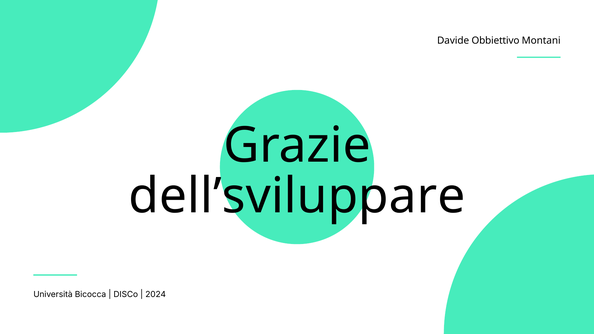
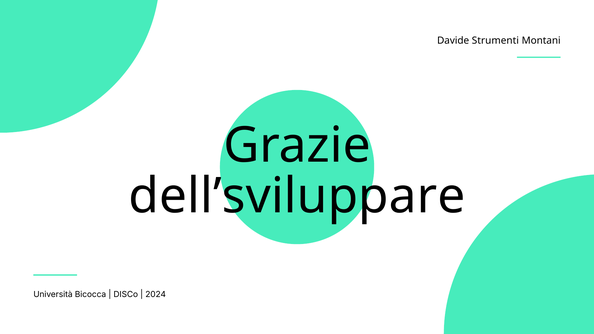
Obbiettivo: Obbiettivo -> Strumenti
